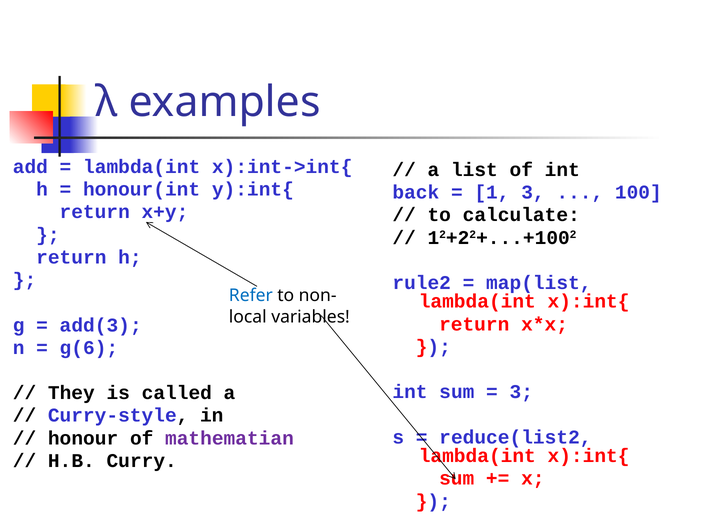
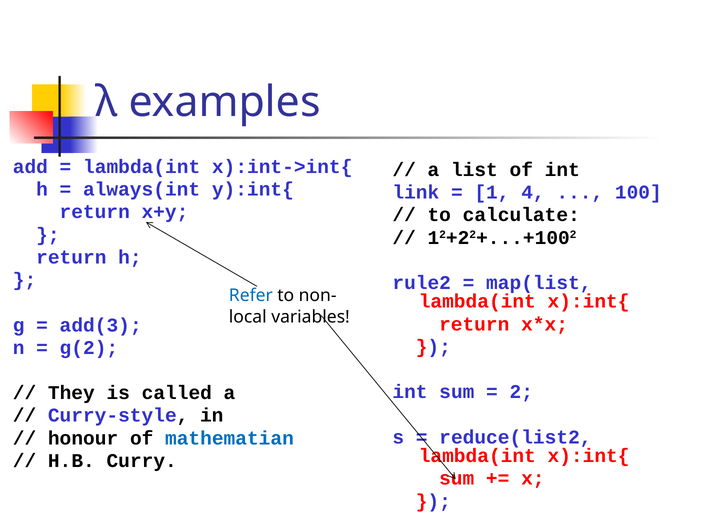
honour(int: honour(int -> always(int
back: back -> link
1 3: 3 -> 4
g(6: g(6 -> g(2
3 at (521, 392): 3 -> 2
mathematian colour: purple -> blue
